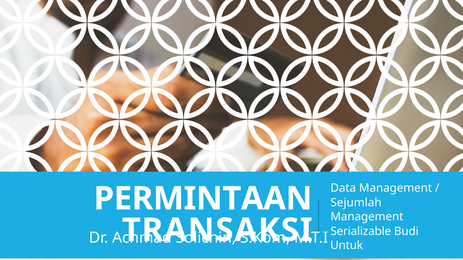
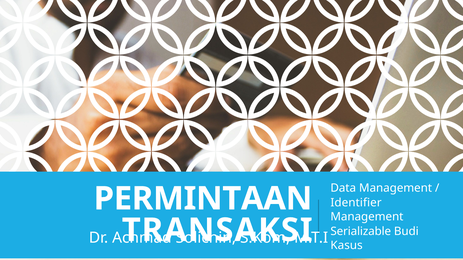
Sejumlah: Sejumlah -> Identifier
Untuk: Untuk -> Kasus
